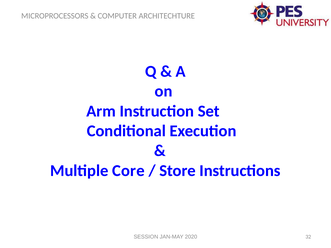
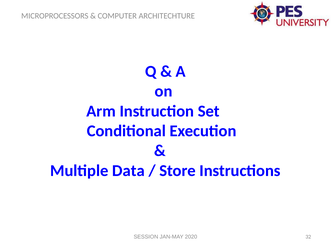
Core: Core -> Data
